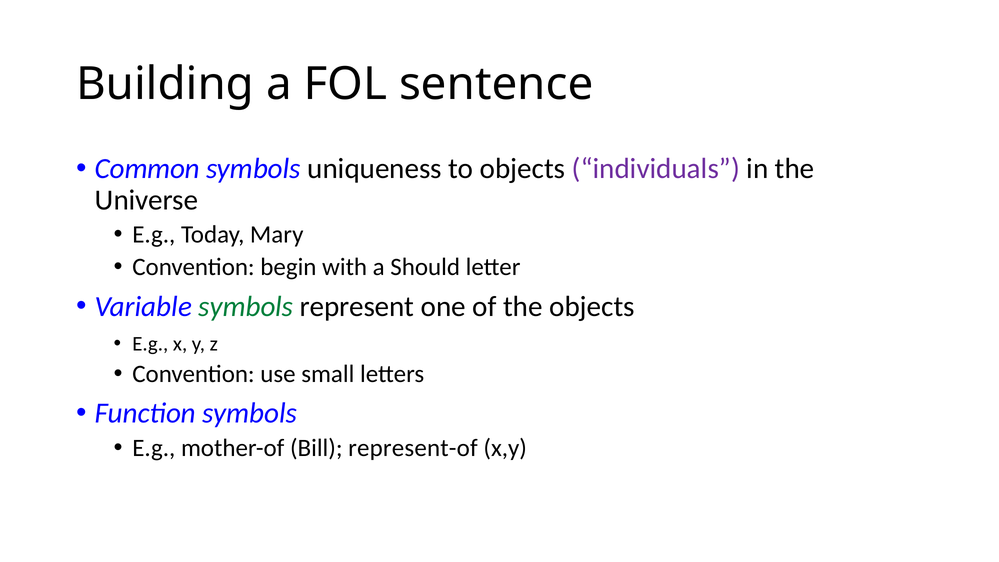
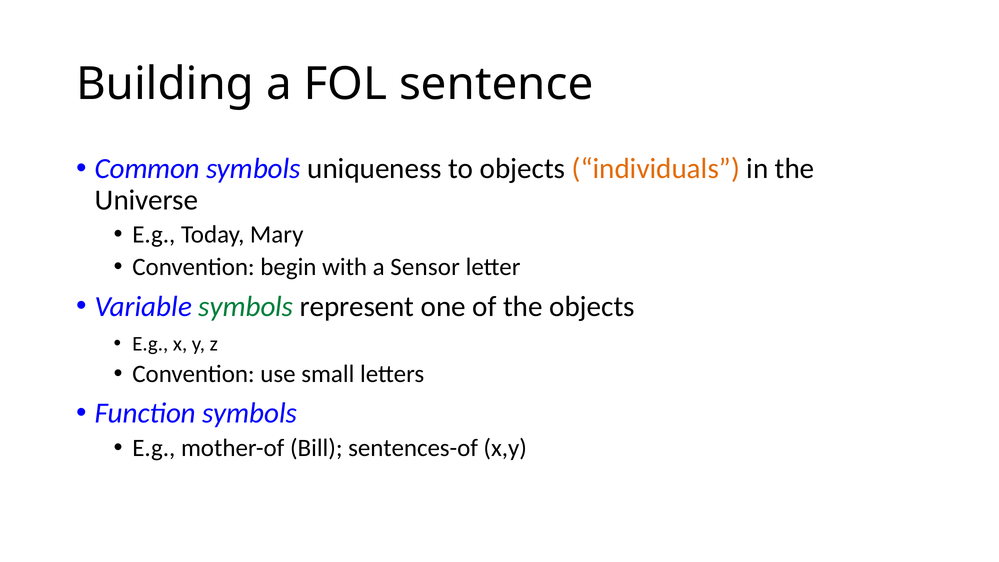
individuals colour: purple -> orange
Should: Should -> Sensor
represent-of: represent-of -> sentences-of
